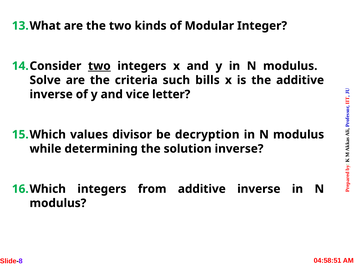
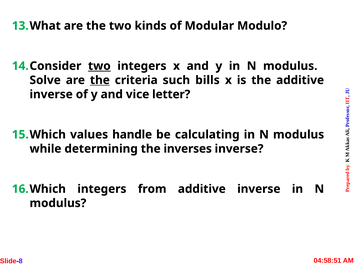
Integer: Integer -> Modulo
the at (100, 80) underline: none -> present
divisor: divisor -> handle
decryption: decryption -> calculating
solution: solution -> inverses
